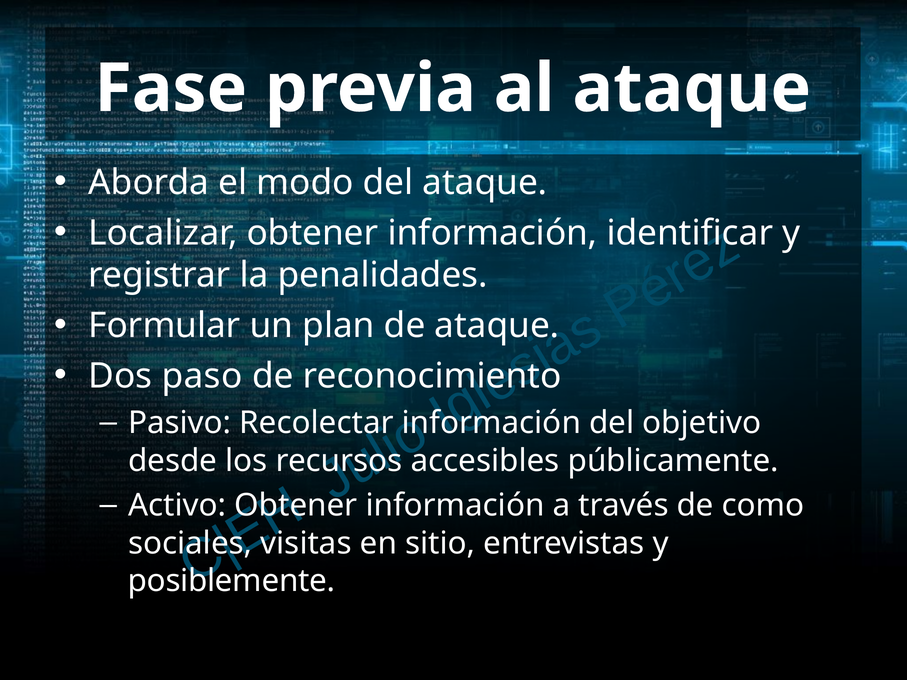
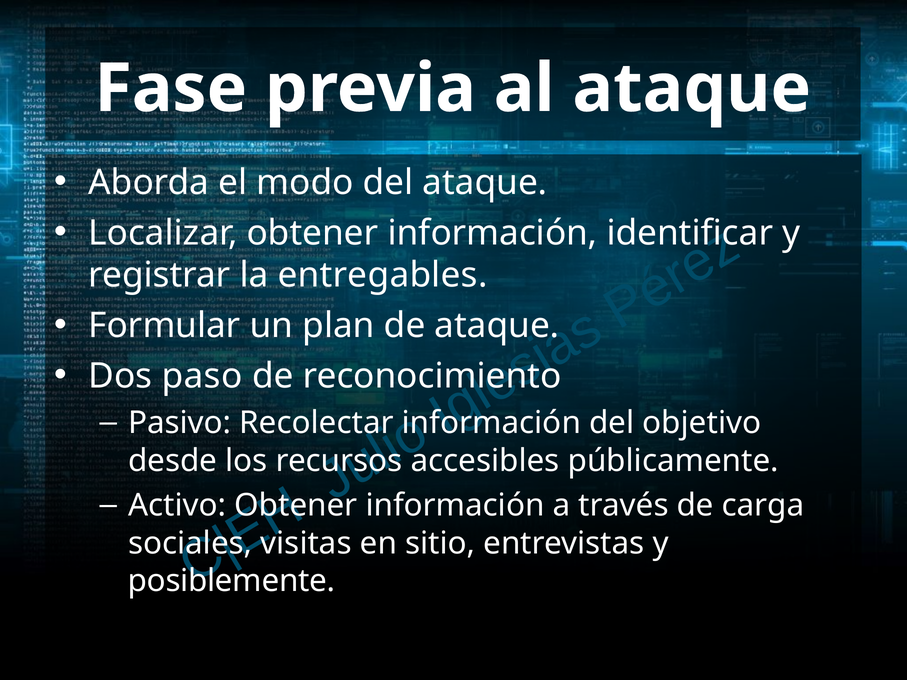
penalidades: penalidades -> entregables
como: como -> carga
